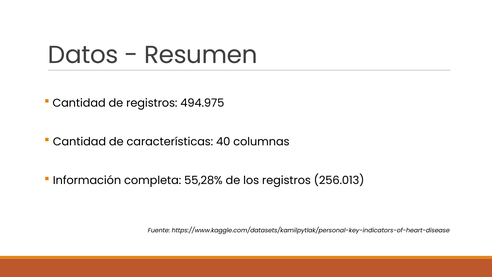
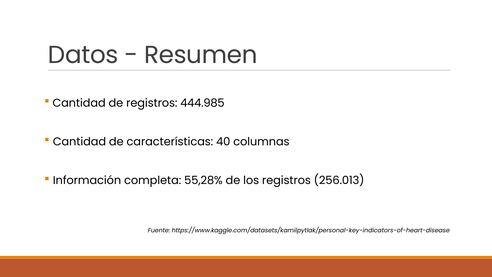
494.975: 494.975 -> 444.985
